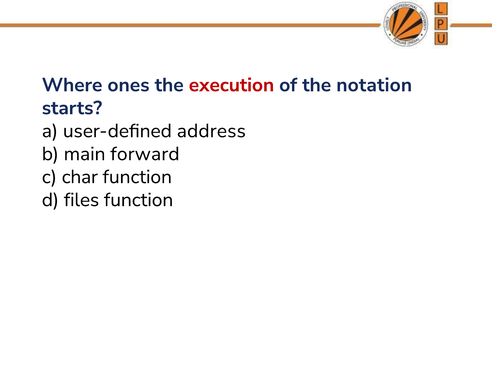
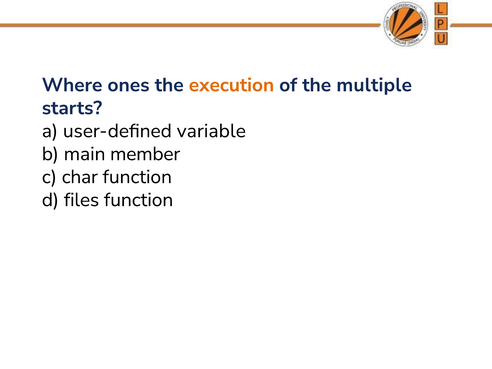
execution colour: red -> orange
notation: notation -> multiple
address: address -> variable
forward: forward -> member
